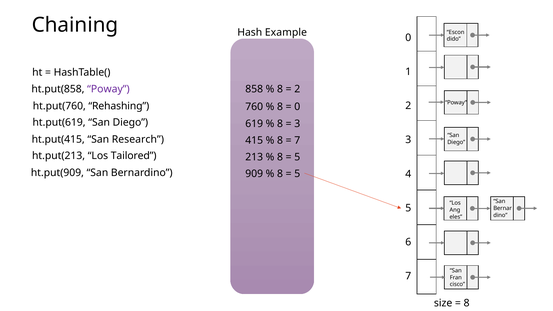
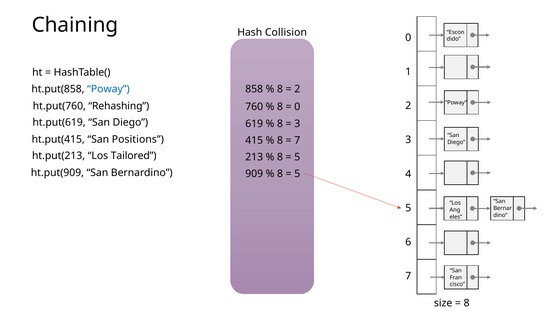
Example: Example -> Collision
Poway at (108, 89) colour: purple -> blue
Research: Research -> Positions
